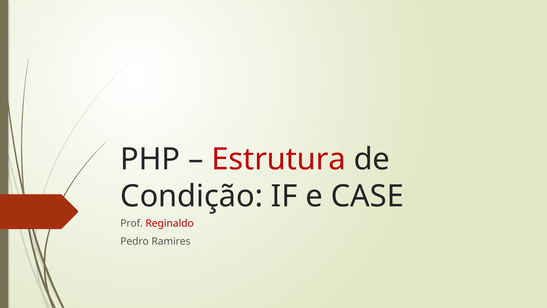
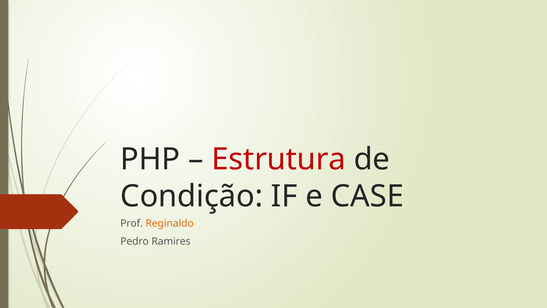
Reginaldo colour: red -> orange
